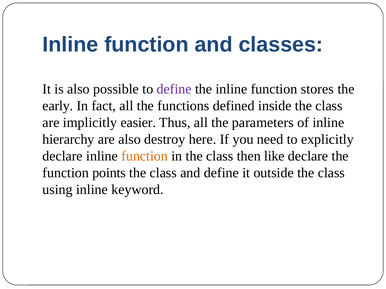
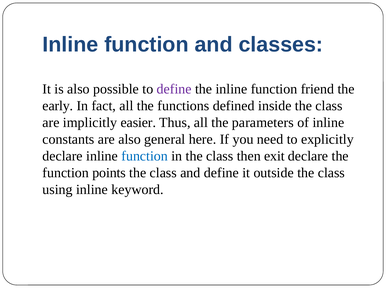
stores: stores -> friend
hierarchy: hierarchy -> constants
destroy: destroy -> general
function at (145, 156) colour: orange -> blue
like: like -> exit
